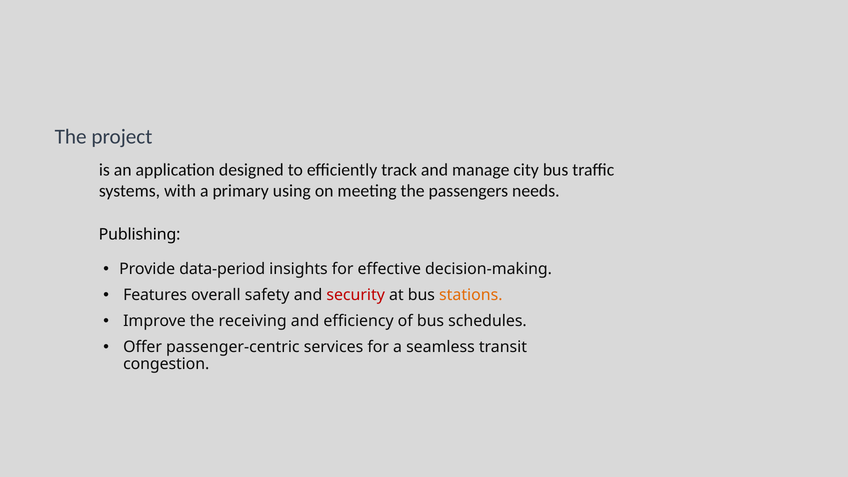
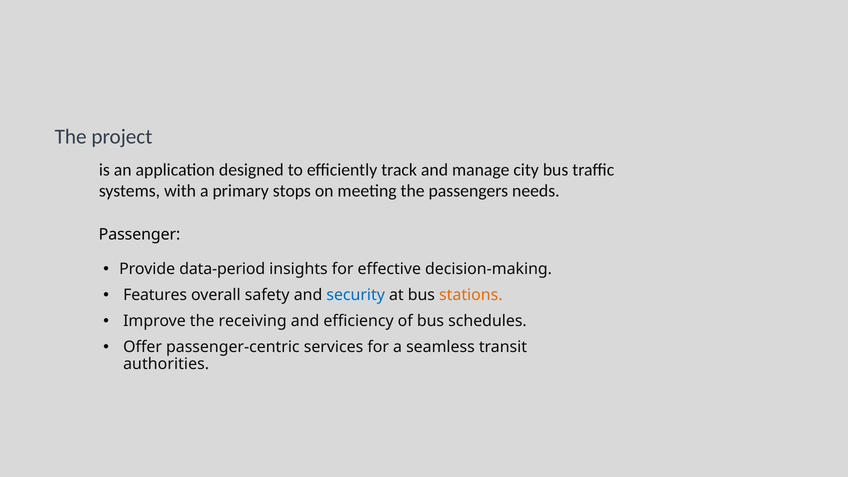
using: using -> stops
Publishing: Publishing -> Passenger
security colour: red -> blue
congestion: congestion -> authorities
